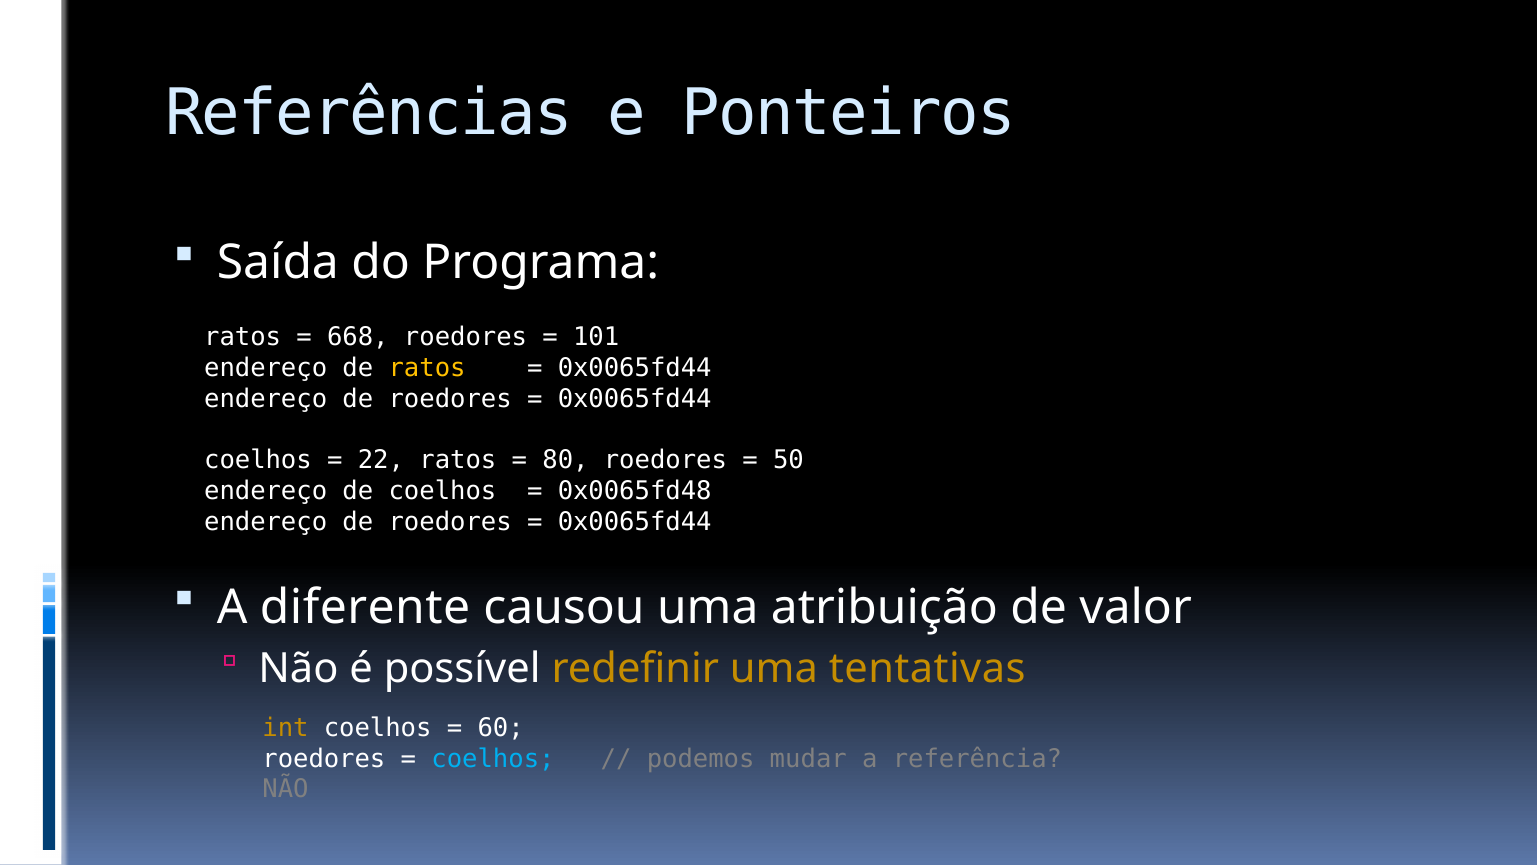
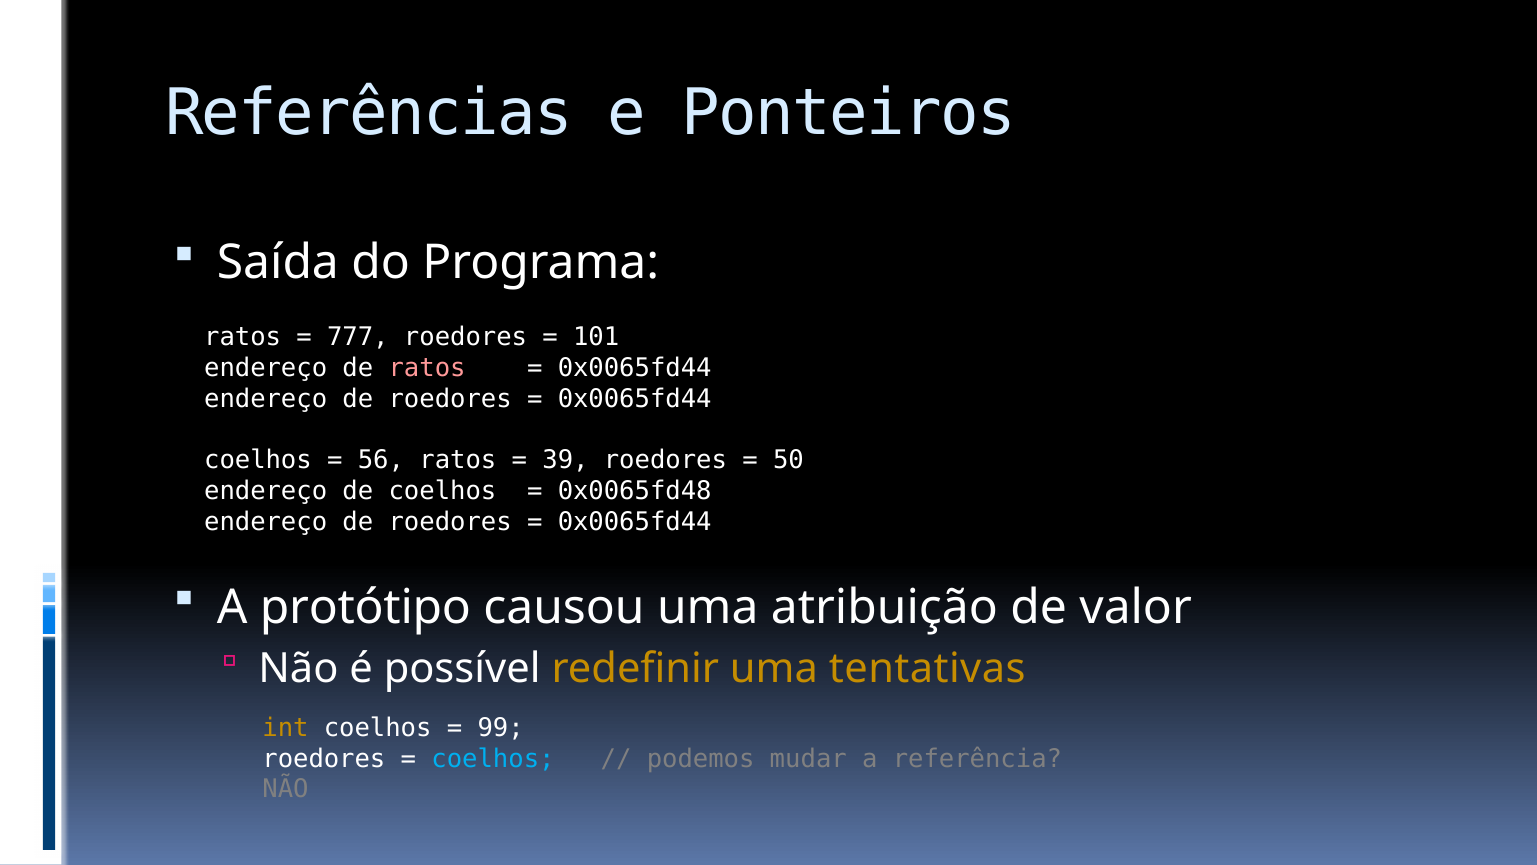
668: 668 -> 777
ratos at (427, 368) colour: yellow -> pink
22: 22 -> 56
80: 80 -> 39
diferente: diferente -> protótipo
60: 60 -> 99
